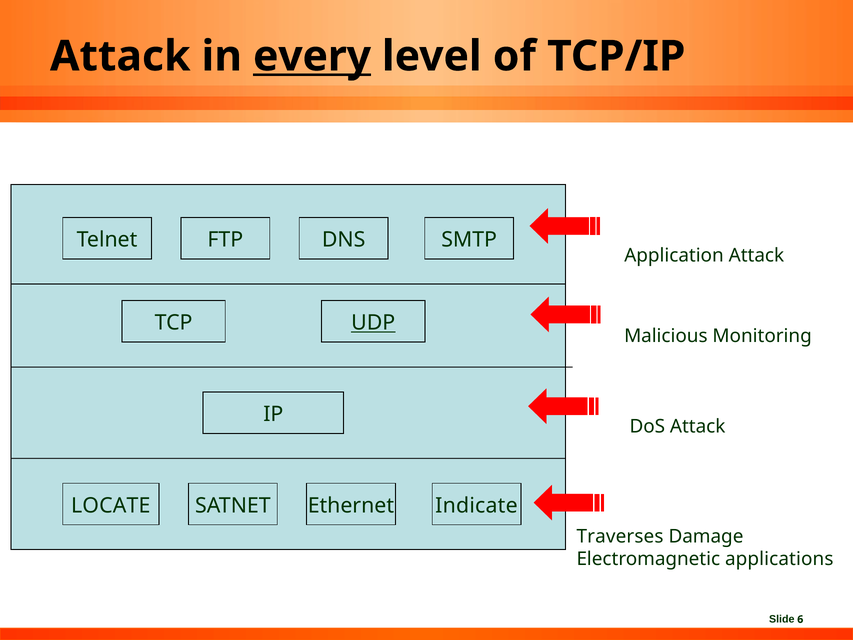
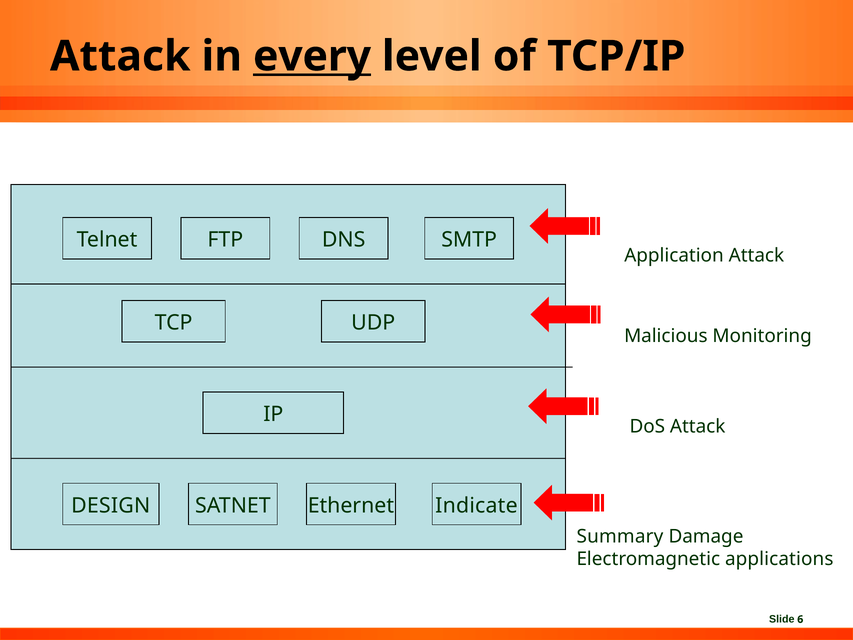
UDP underline: present -> none
LOCATE: LOCATE -> DESIGN
Traverses: Traverses -> Summary
